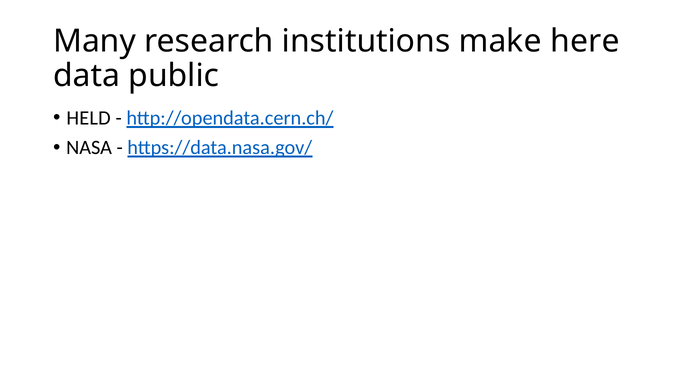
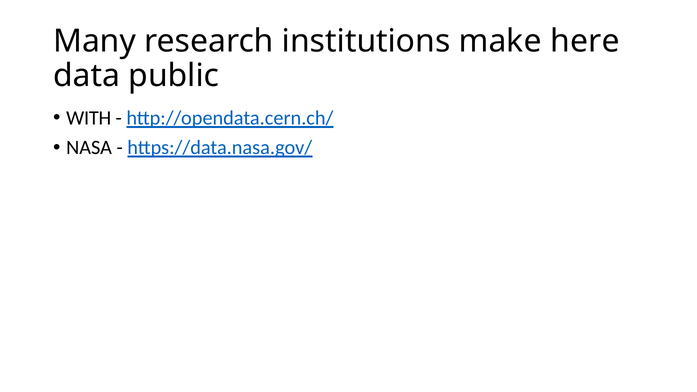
HELD: HELD -> WITH
